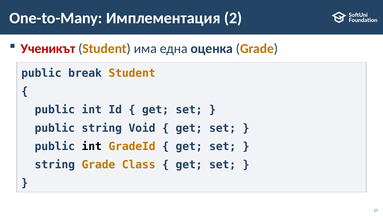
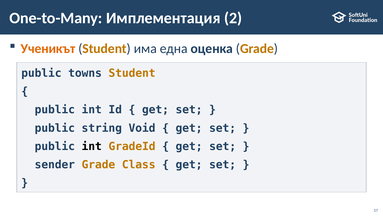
Ученикът colour: red -> orange
break: break -> towns
string at (55, 164): string -> sender
